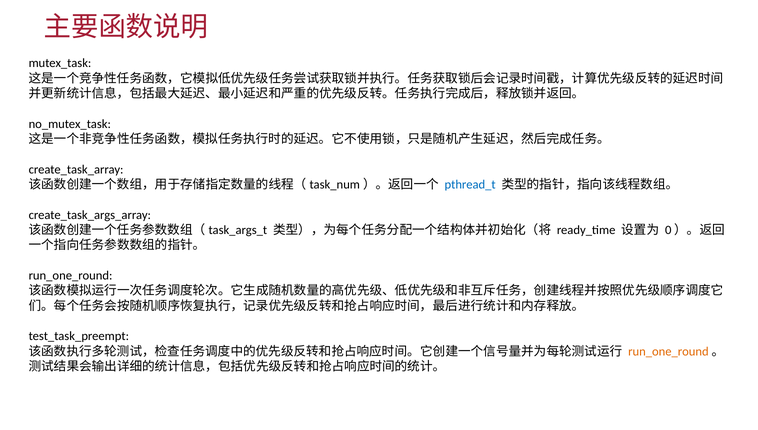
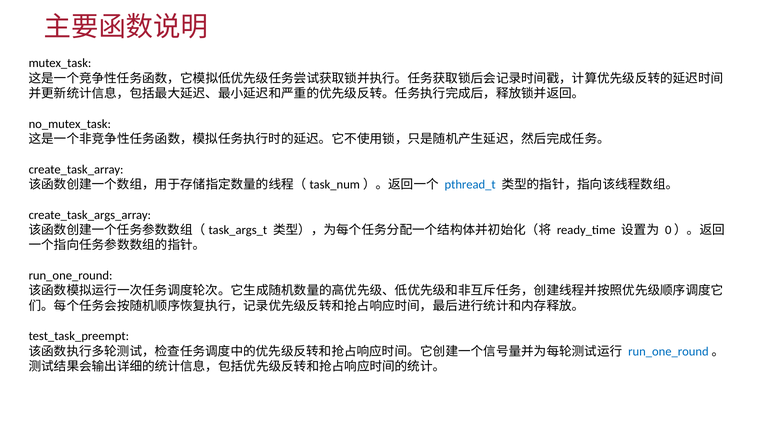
run_one_round at (668, 351) colour: orange -> blue
